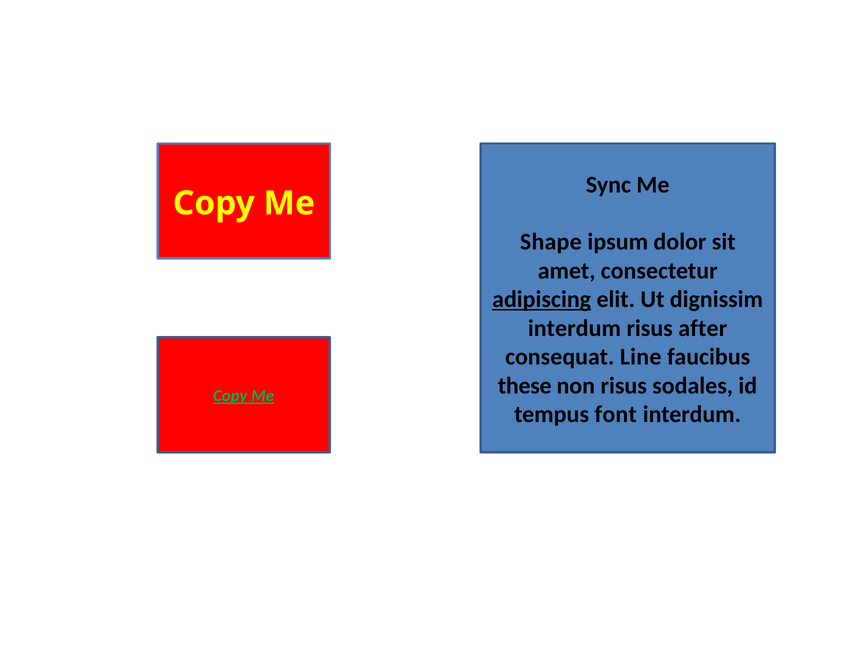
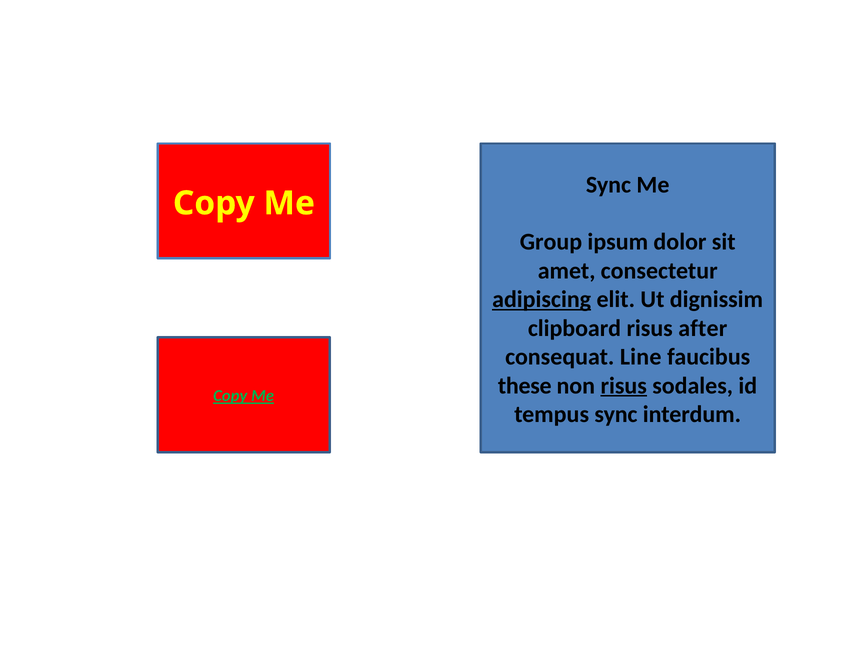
Shape: Shape -> Group
interdum at (574, 328): interdum -> clipboard
risus at (624, 386) underline: none -> present
tempus font: font -> sync
